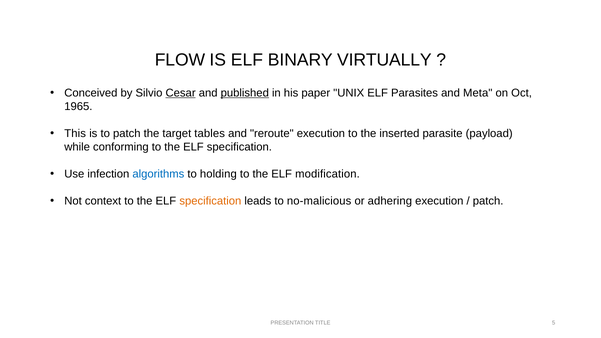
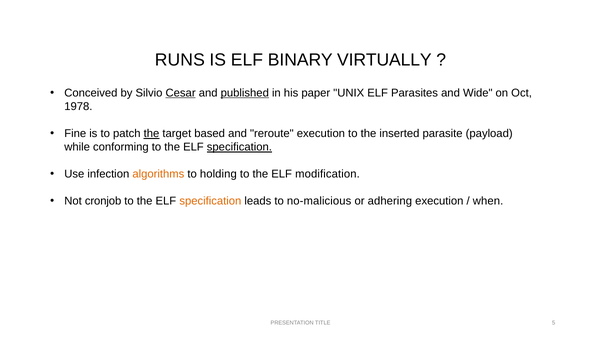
FLOW: FLOW -> RUNS
Meta: Meta -> Wide
1965: 1965 -> 1978
This: This -> Fine
the at (152, 134) underline: none -> present
tables: tables -> based
specification at (239, 147) underline: none -> present
algorithms colour: blue -> orange
context: context -> cronjob
patch at (488, 201): patch -> when
